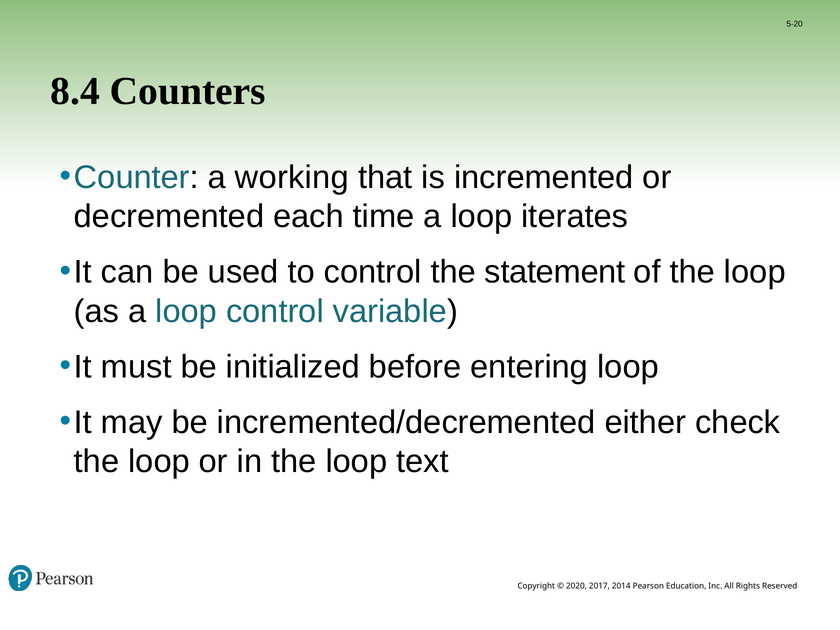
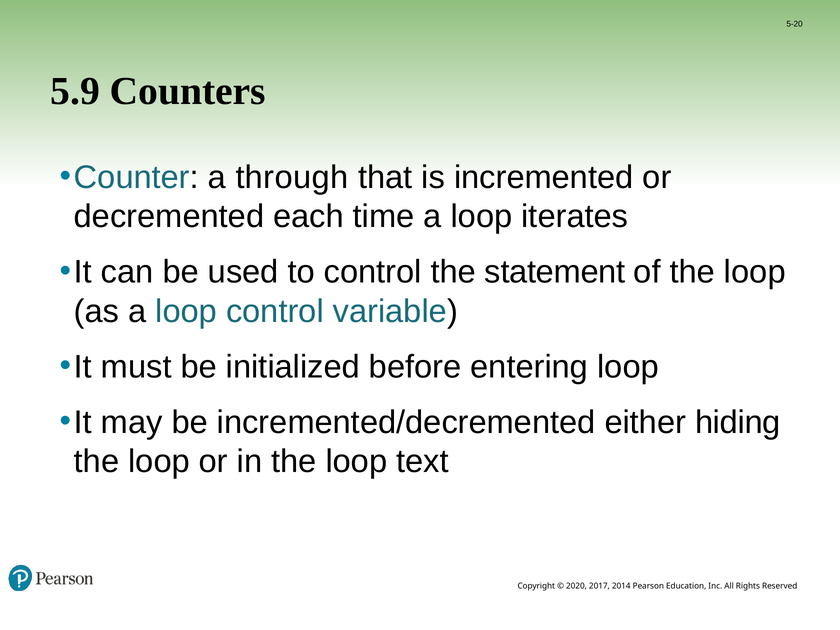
8.4: 8.4 -> 5.9
working: working -> through
check: check -> hiding
